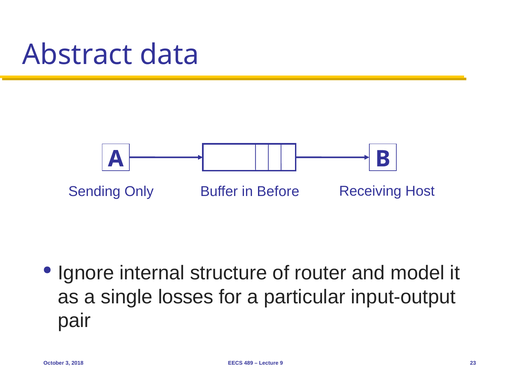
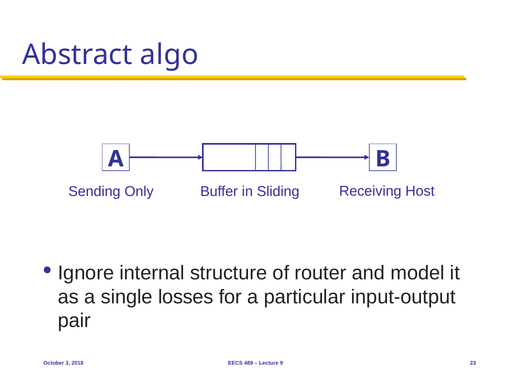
data: data -> algo
Before: Before -> Sliding
